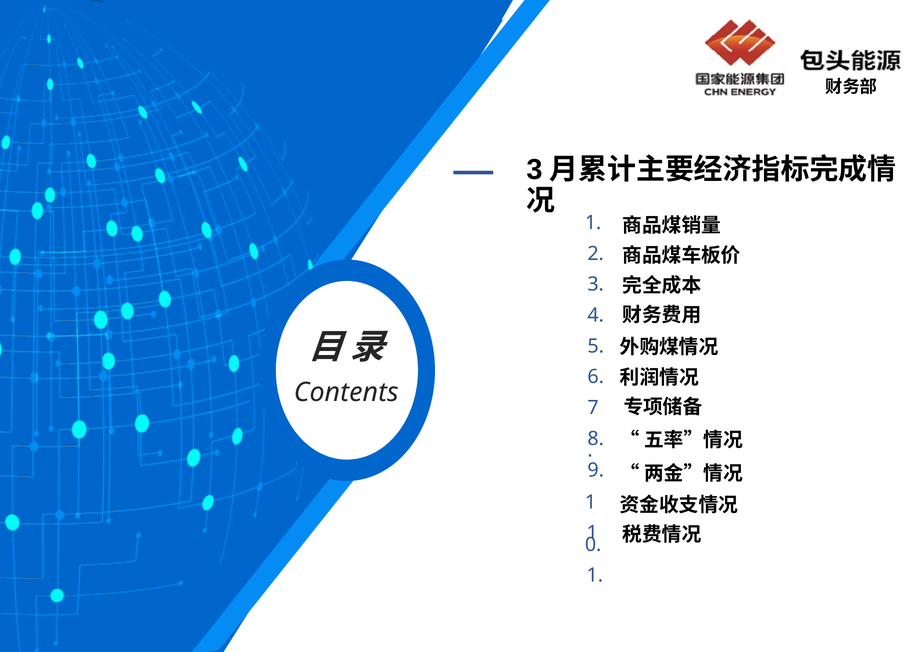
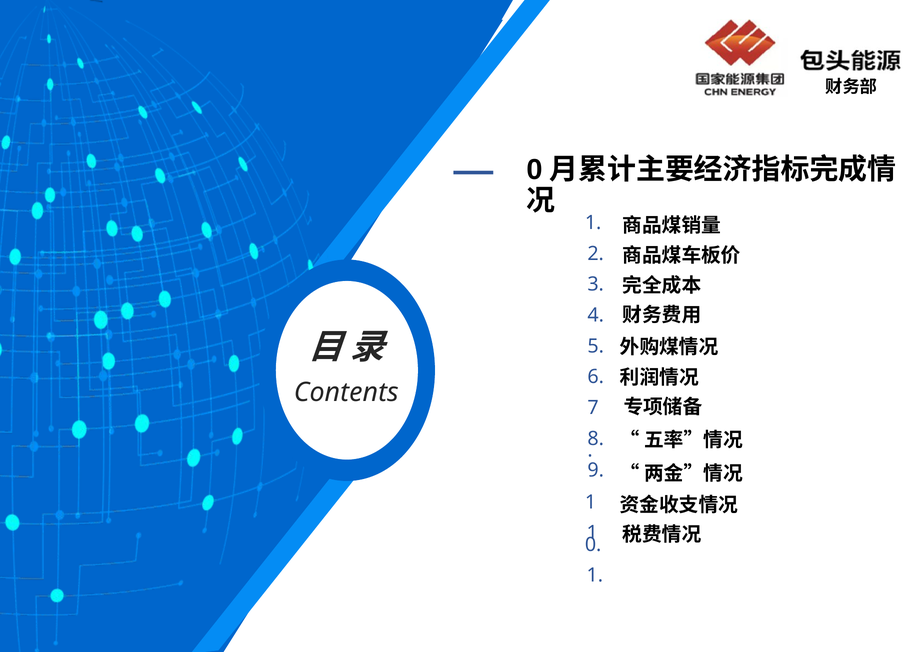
3 at (534, 169): 3 -> 0
